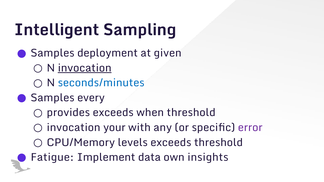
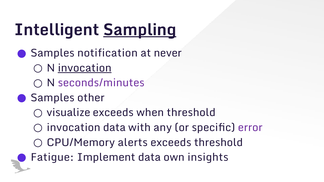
Sampling underline: none -> present
deployment: deployment -> notification
given: given -> never
seconds/minutes colour: blue -> purple
every: every -> other
provides: provides -> visualize
invocation your: your -> data
levels: levels -> alerts
